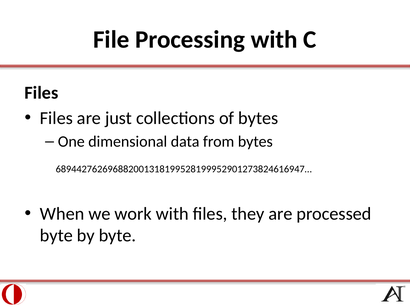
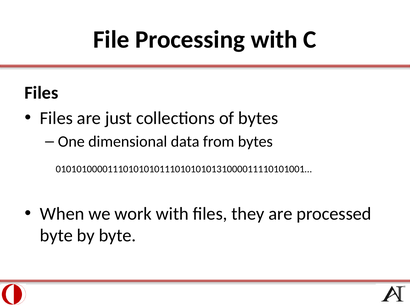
689442762696882001318199528199952901273824616947…: 689442762696882001318199528199952901273824616947… -> 010101000011101010101110101010131000011110101001…
